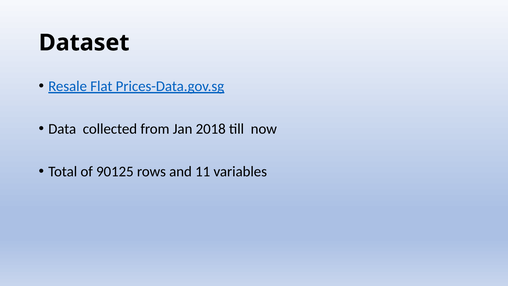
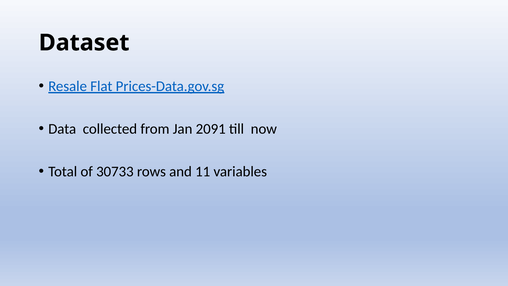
2018: 2018 -> 2091
90125: 90125 -> 30733
